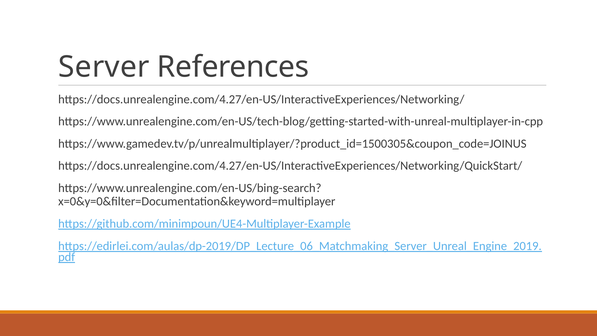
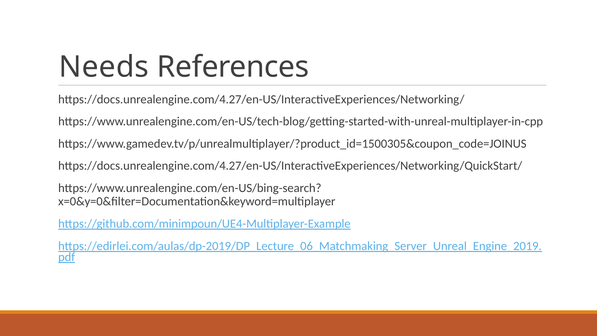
Server: Server -> Needs
